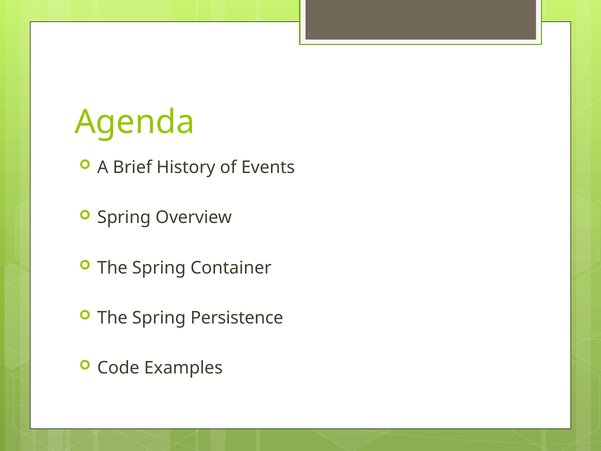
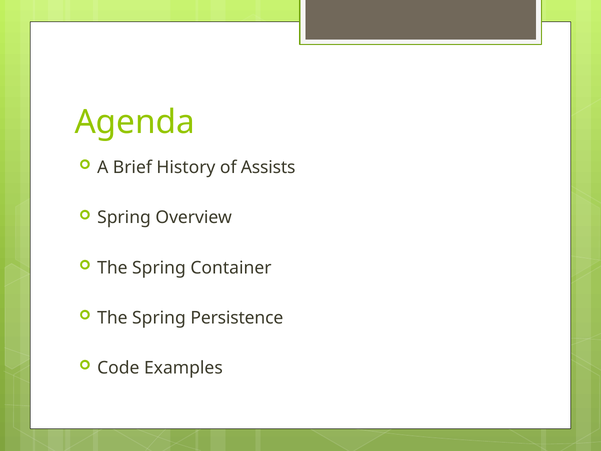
Events: Events -> Assists
